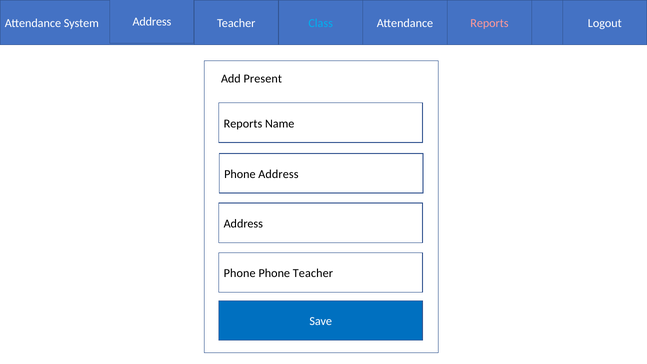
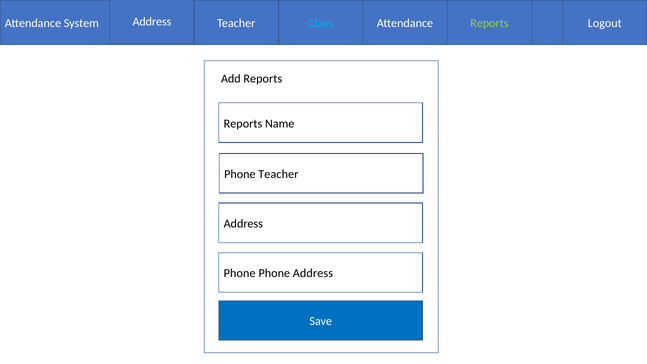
Reports at (489, 23) colour: pink -> light green
Add Present: Present -> Reports
Phone Address: Address -> Teacher
Phone Teacher: Teacher -> Address
